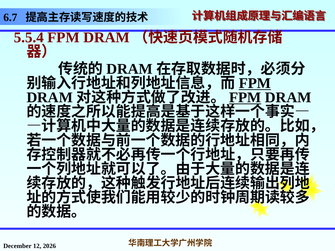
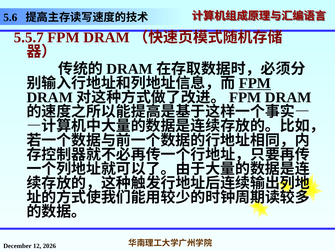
6.7: 6.7 -> 5.6
5.5.4: 5.5.4 -> 5.5.7
FPM at (245, 98) underline: present -> none
